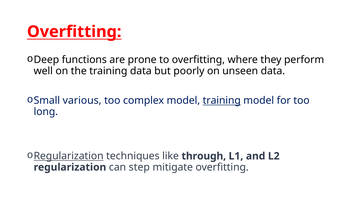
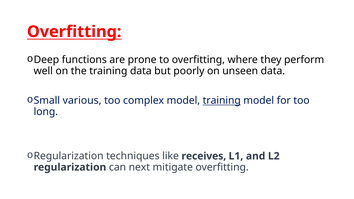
Regularization at (69, 156) underline: present -> none
through: through -> receives
step: step -> next
